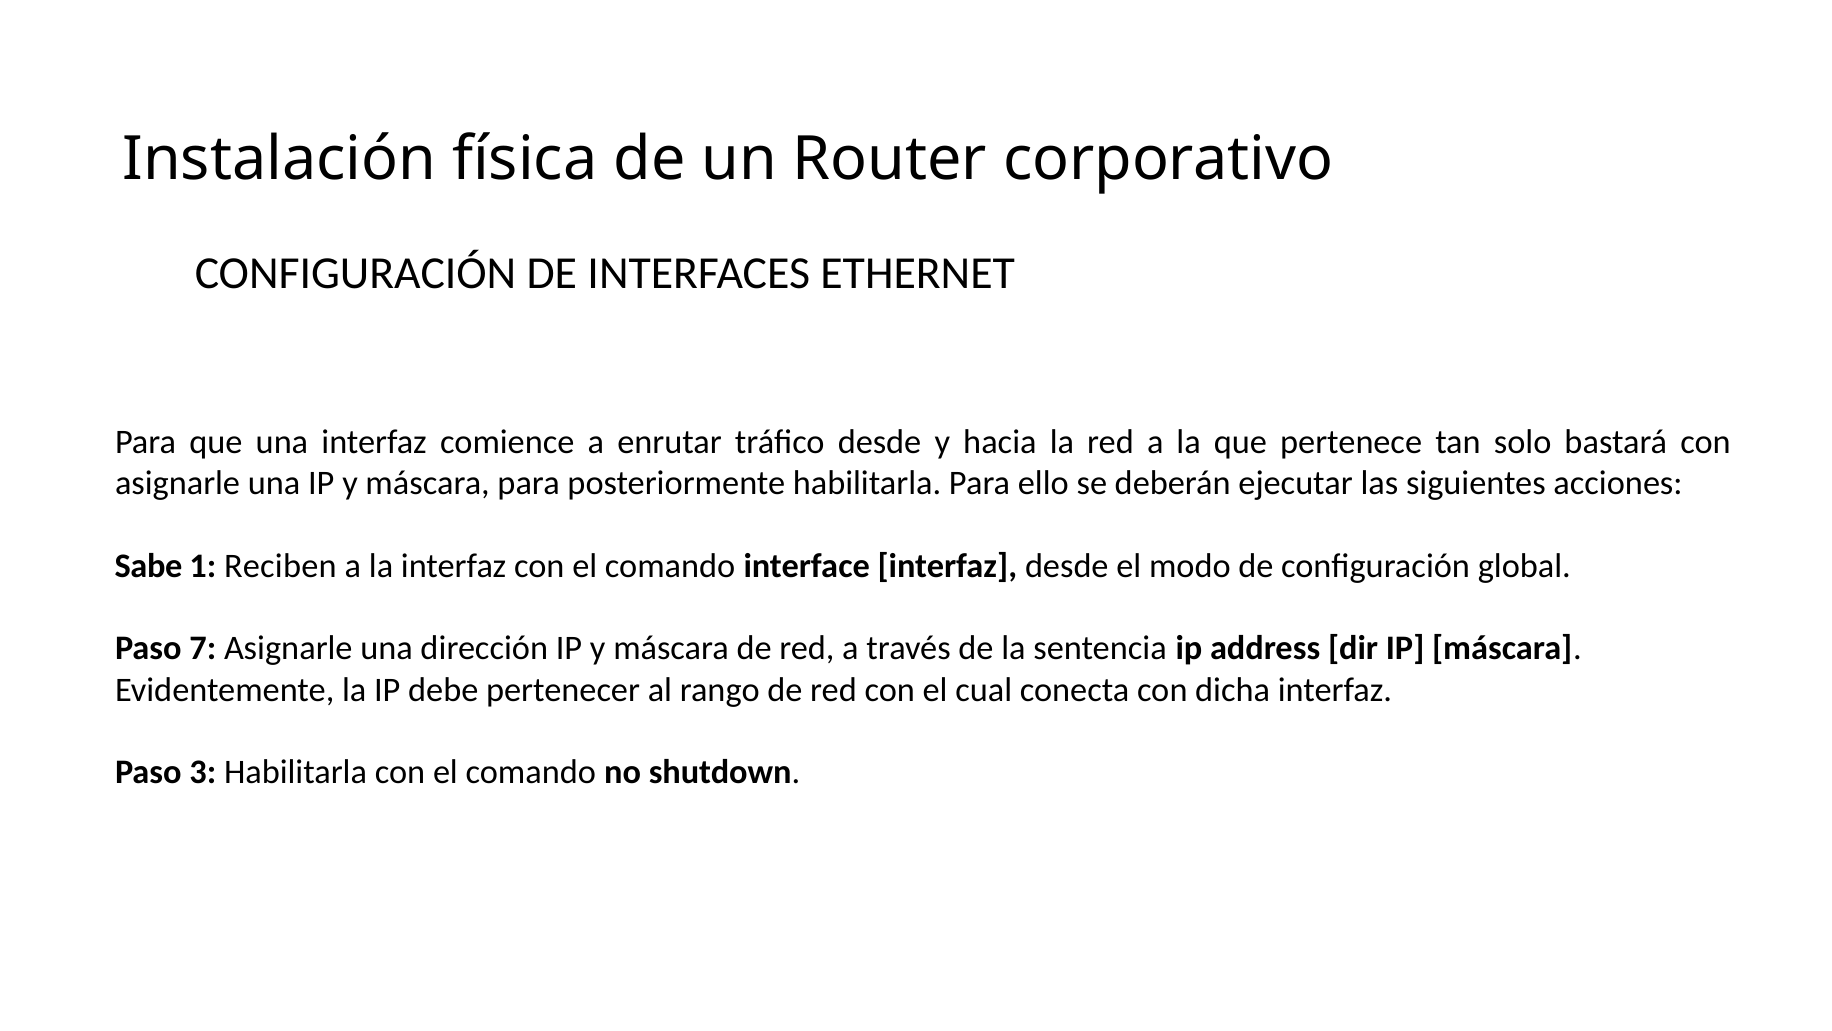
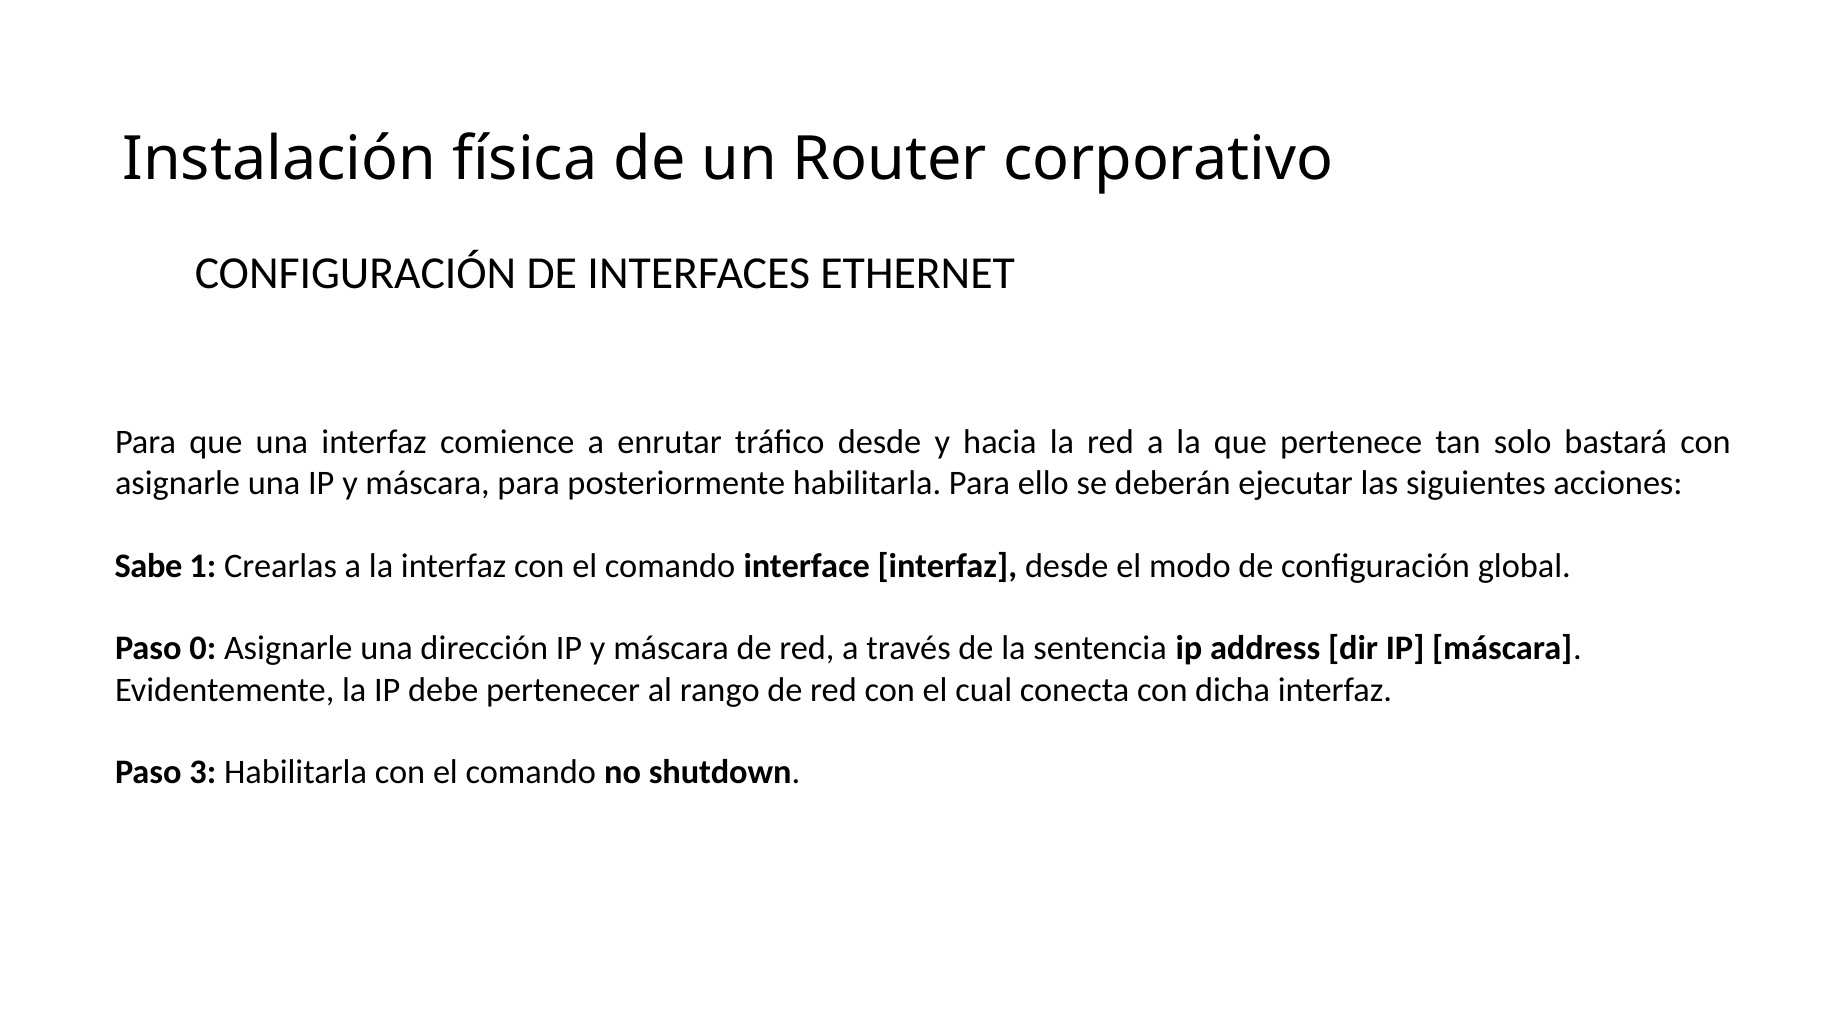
Reciben: Reciben -> Crearlas
7: 7 -> 0
